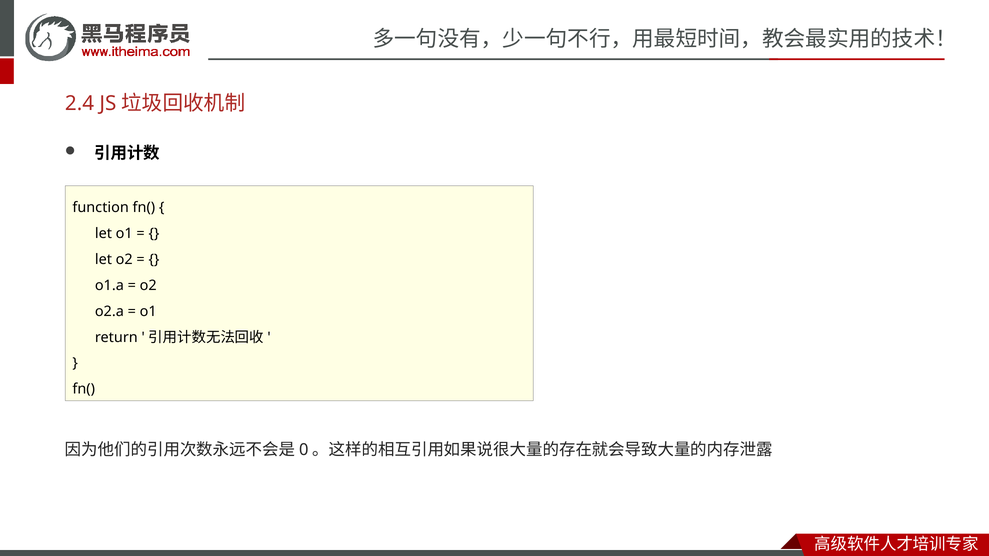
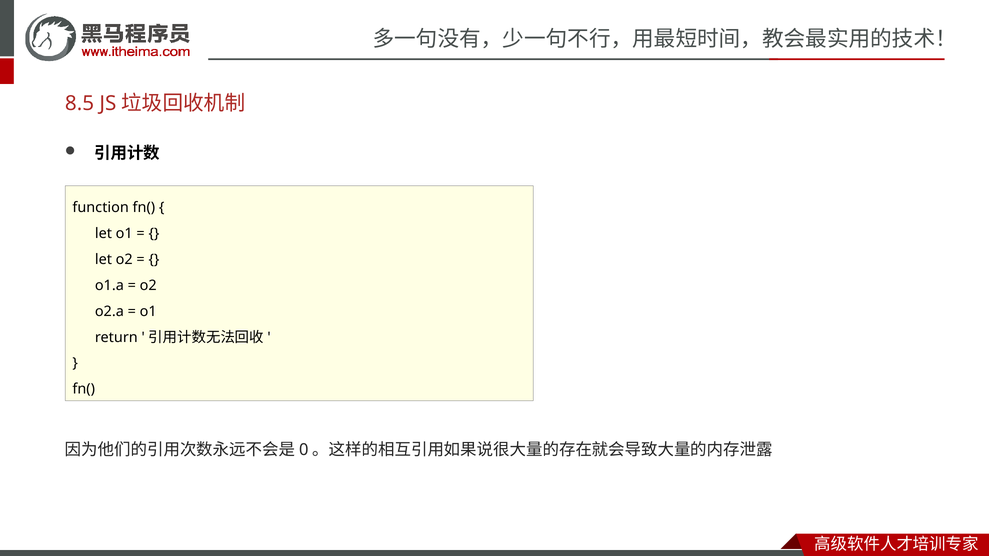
2.4: 2.4 -> 8.5
